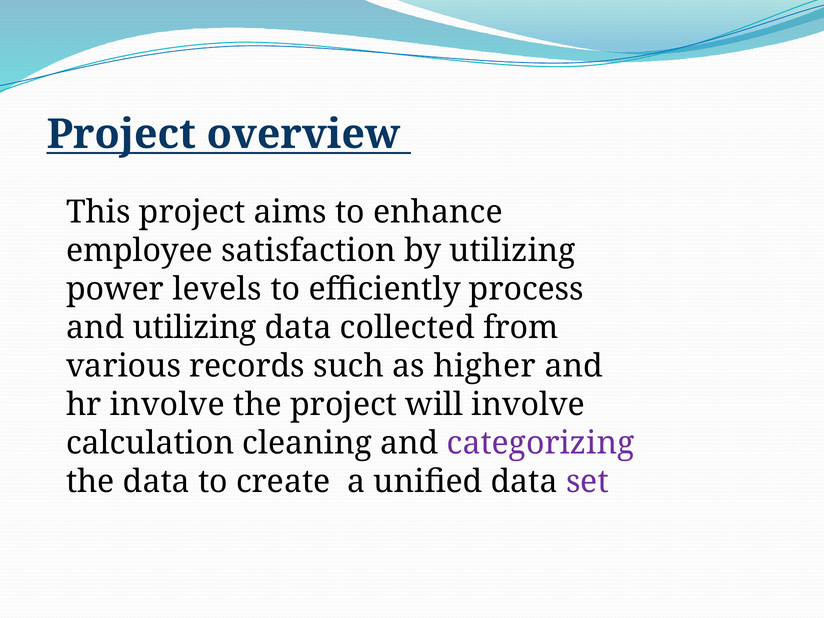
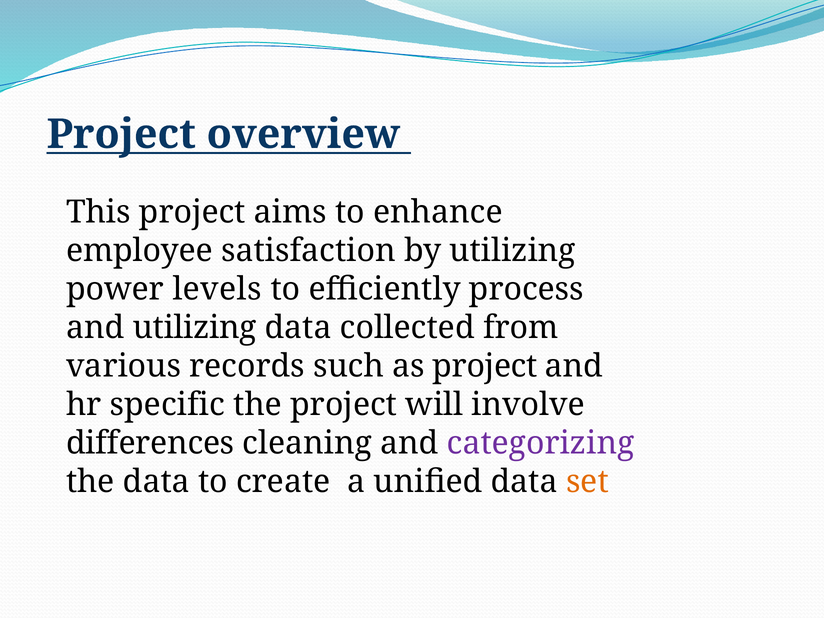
as higher: higher -> project
hr involve: involve -> specific
calculation: calculation -> differences
set colour: purple -> orange
